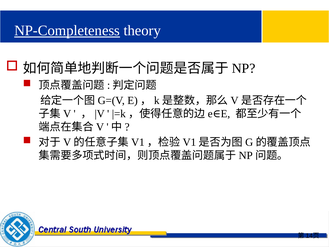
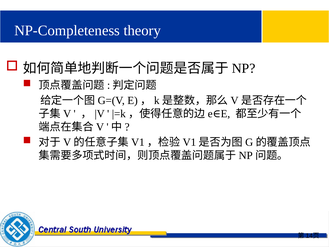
NP-Completeness underline: present -> none
